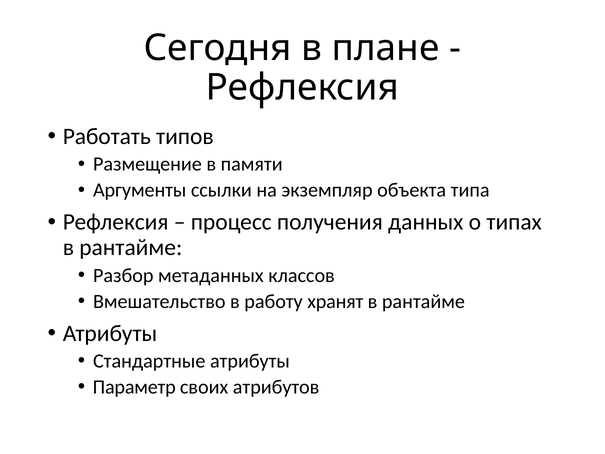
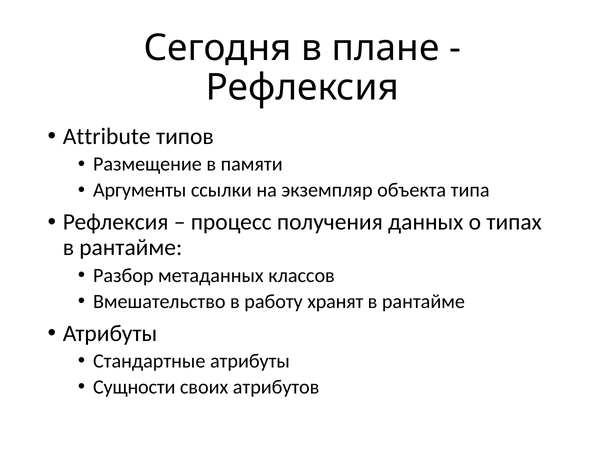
Работать: Работать -> Attribute
Параметр: Параметр -> Сущности
